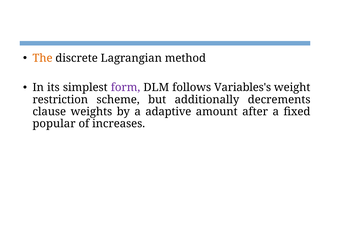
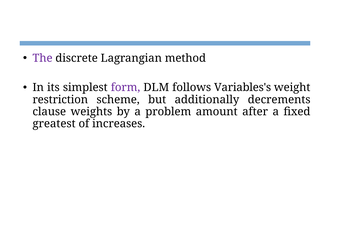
The colour: orange -> purple
adaptive: adaptive -> problem
popular: popular -> greatest
